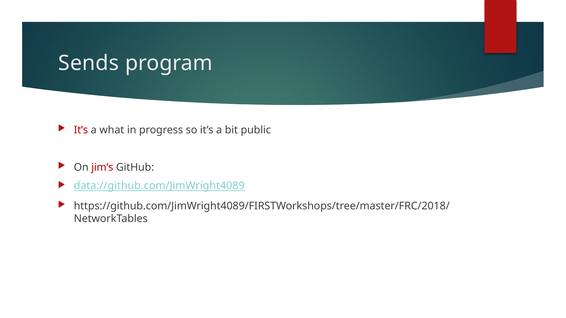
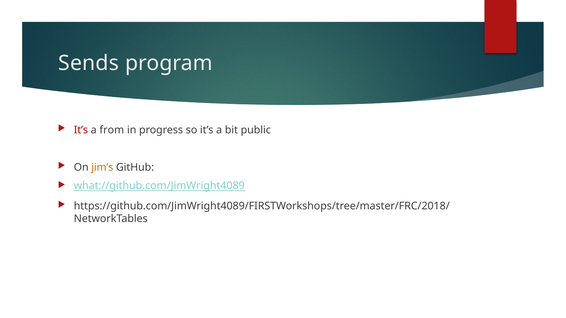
what: what -> from
jim’s colour: red -> orange
data://github.com/JimWright4089: data://github.com/JimWright4089 -> what://github.com/JimWright4089
